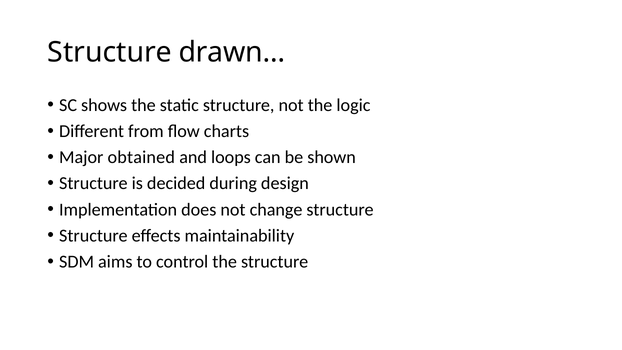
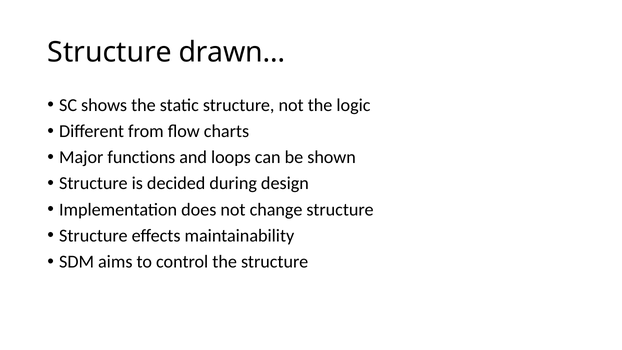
obtained: obtained -> functions
